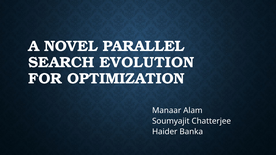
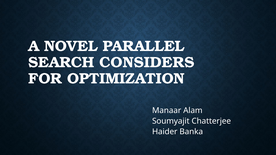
EVOLUTION: EVOLUTION -> CONSIDERS
